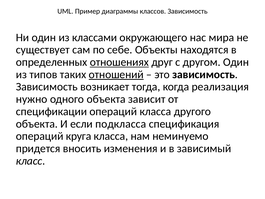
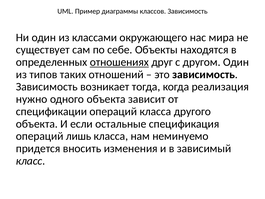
отношений underline: present -> none
подкласса: подкласса -> остальные
круга: круга -> лишь
